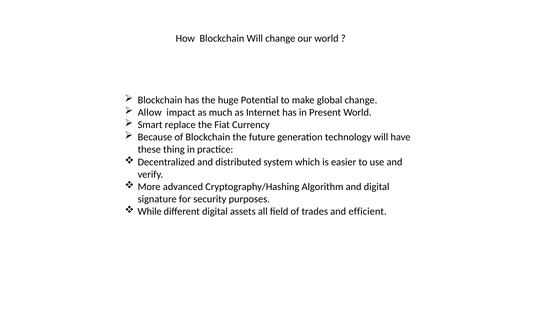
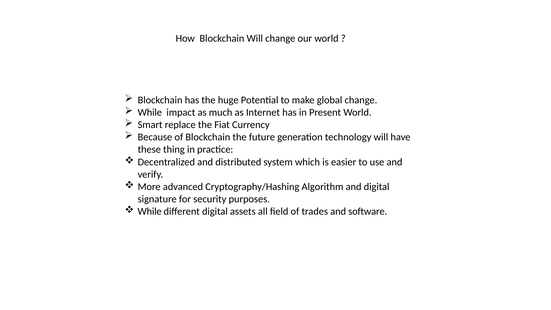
Allow at (150, 112): Allow -> While
efficient: efficient -> software
